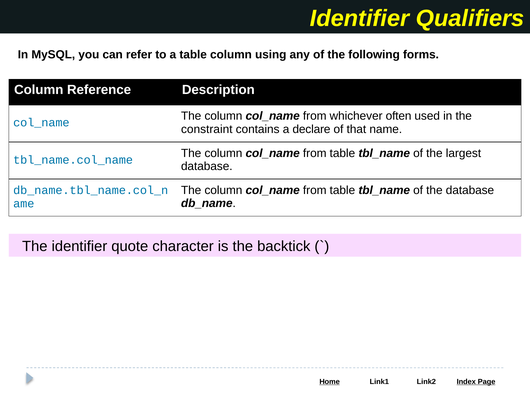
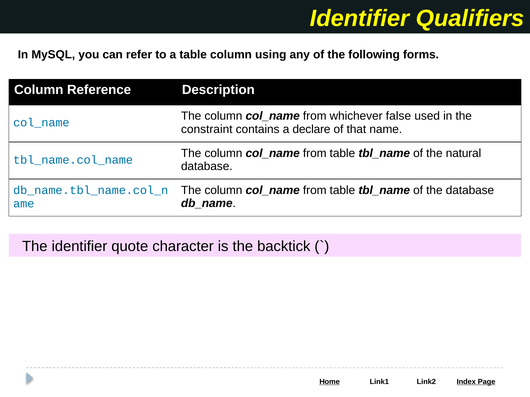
often: often -> false
largest: largest -> natural
